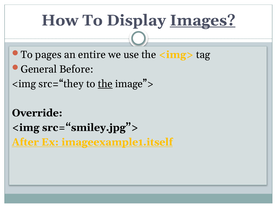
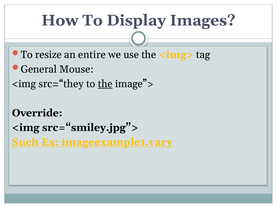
Images underline: present -> none
pages: pages -> resize
Before: Before -> Mouse
After: After -> Such
imageexample1.itself: imageexample1.itself -> imageexample1.vary
